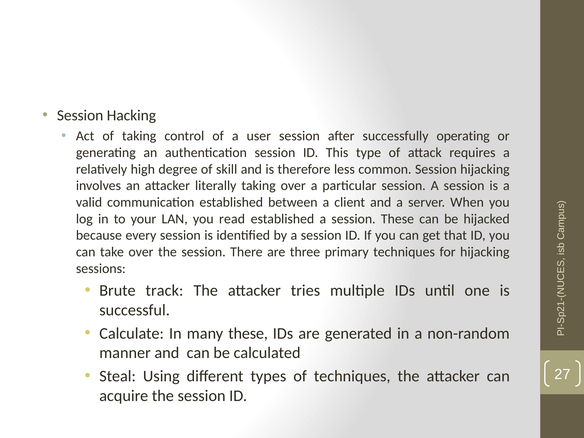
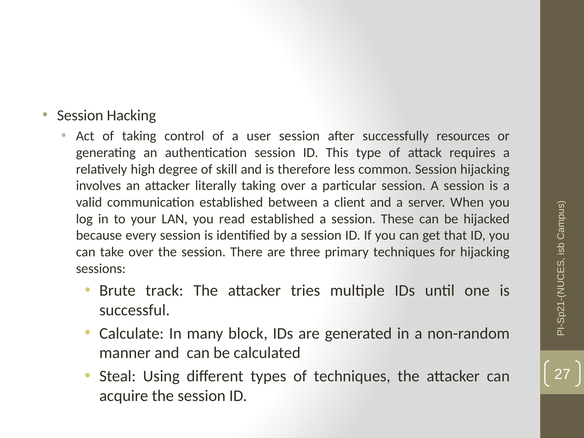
operating: operating -> resources
many these: these -> block
